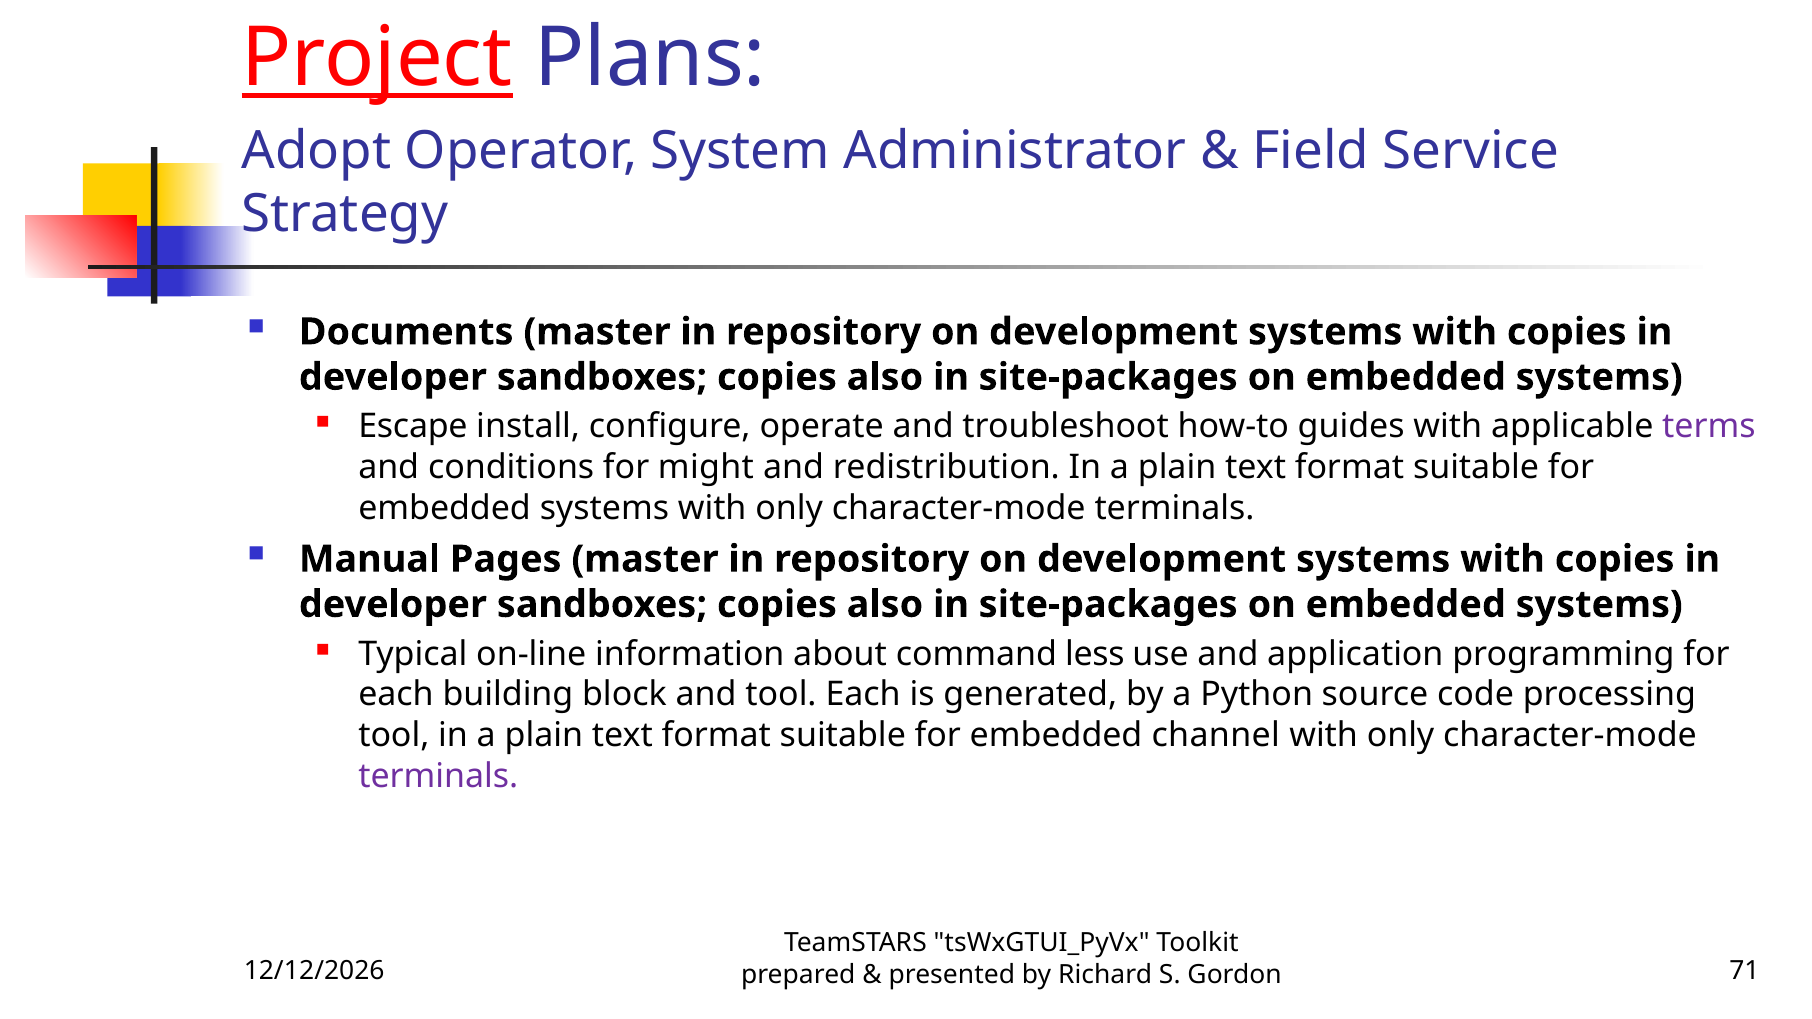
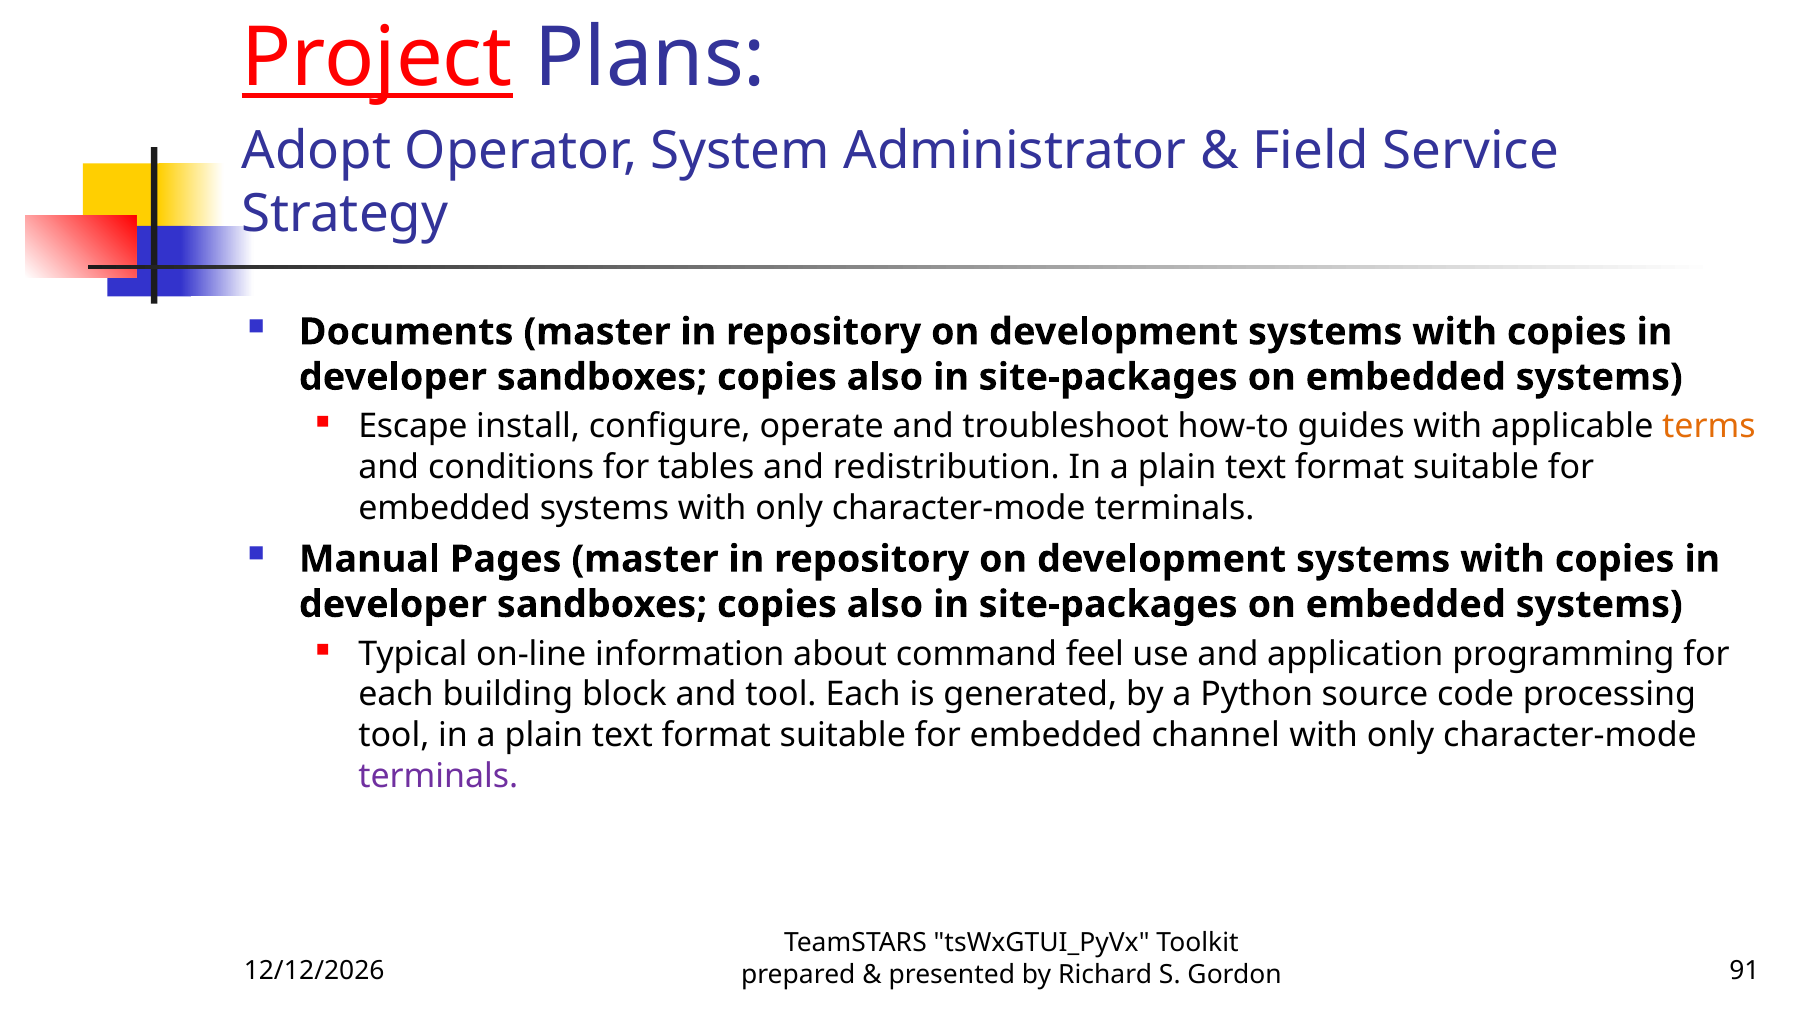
terms colour: purple -> orange
might: might -> tables
less: less -> feel
71: 71 -> 91
